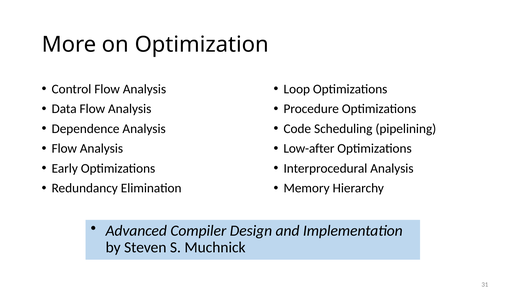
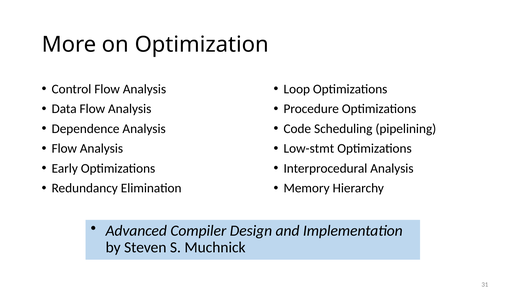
Low-after: Low-after -> Low-stmt
